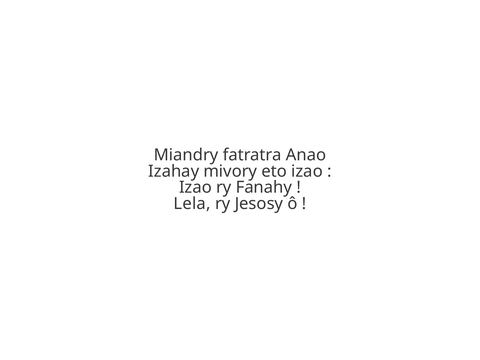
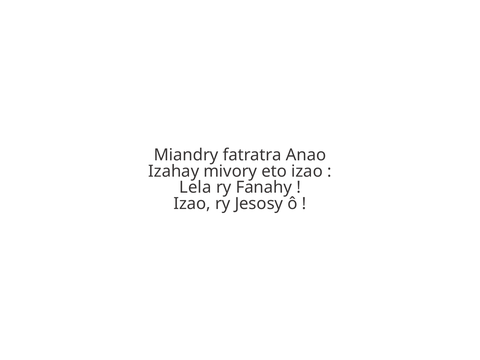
Izao at (195, 187): Izao -> Lela
Lela at (192, 204): Lela -> Izao
